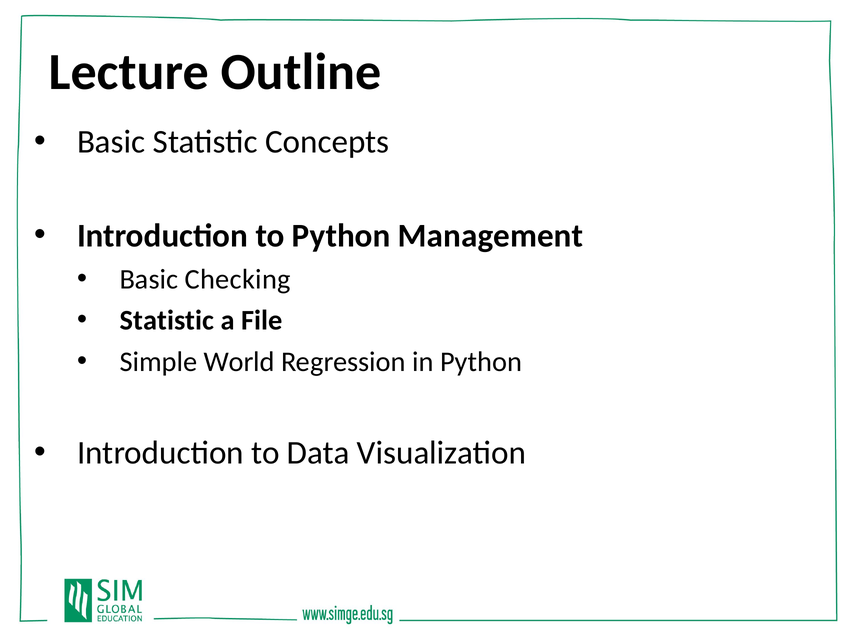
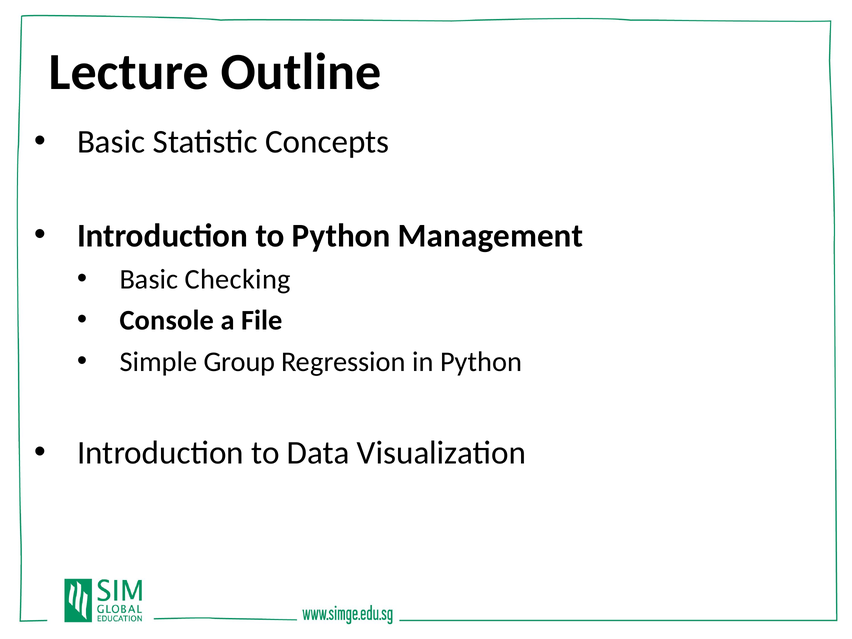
Statistic at (167, 321): Statistic -> Console
World: World -> Group
